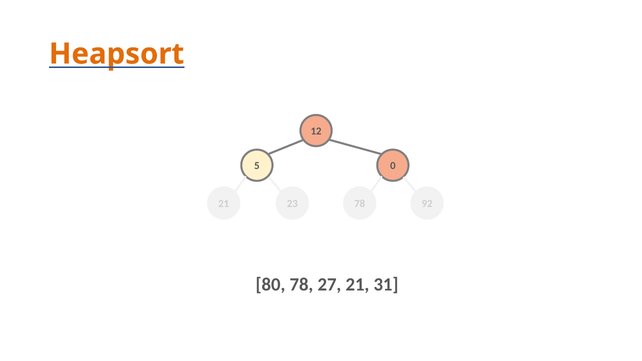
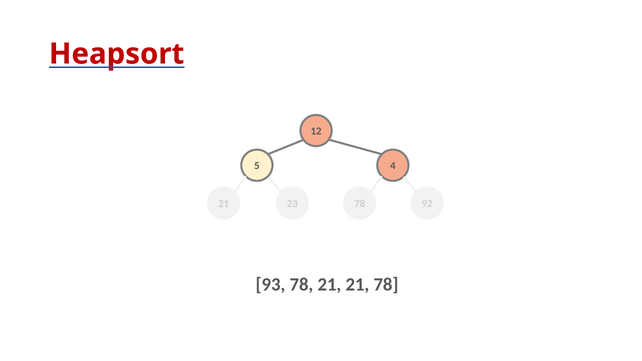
Heapsort colour: orange -> red
0: 0 -> 4
80: 80 -> 93
78 27: 27 -> 21
21 31: 31 -> 78
